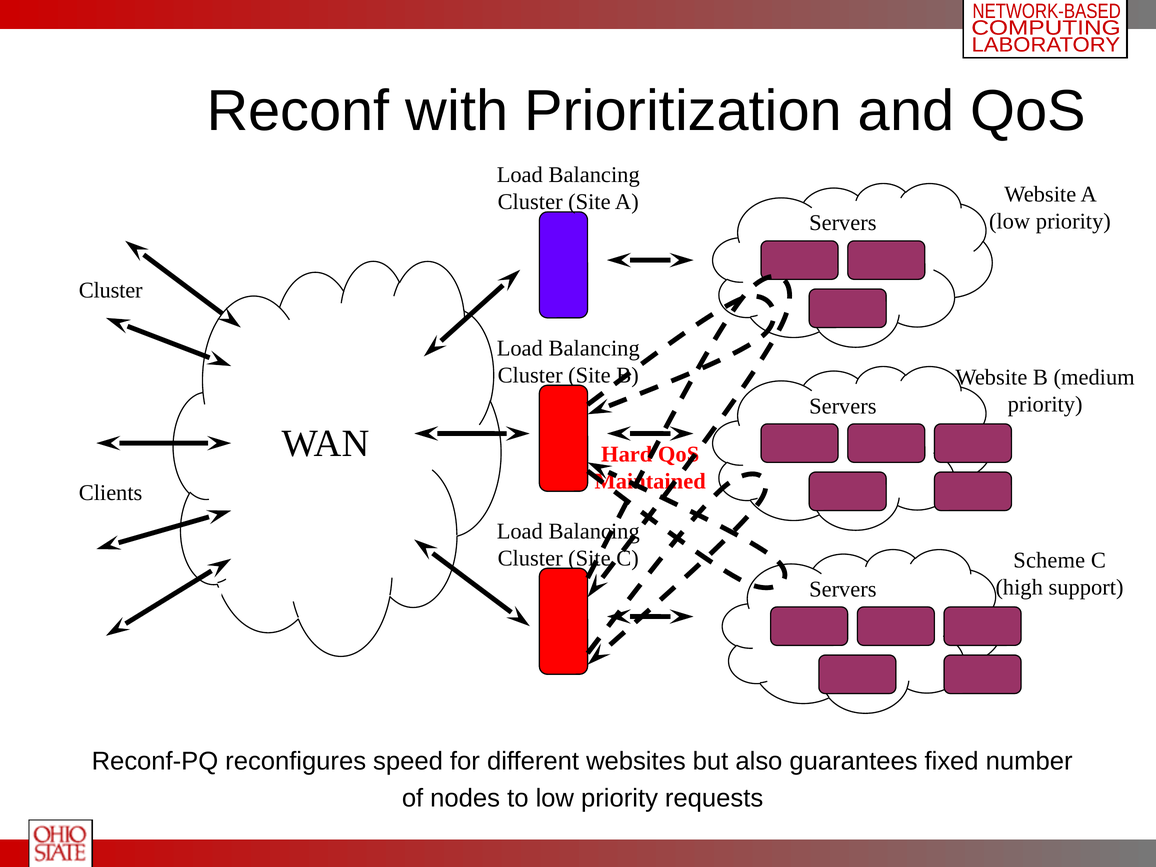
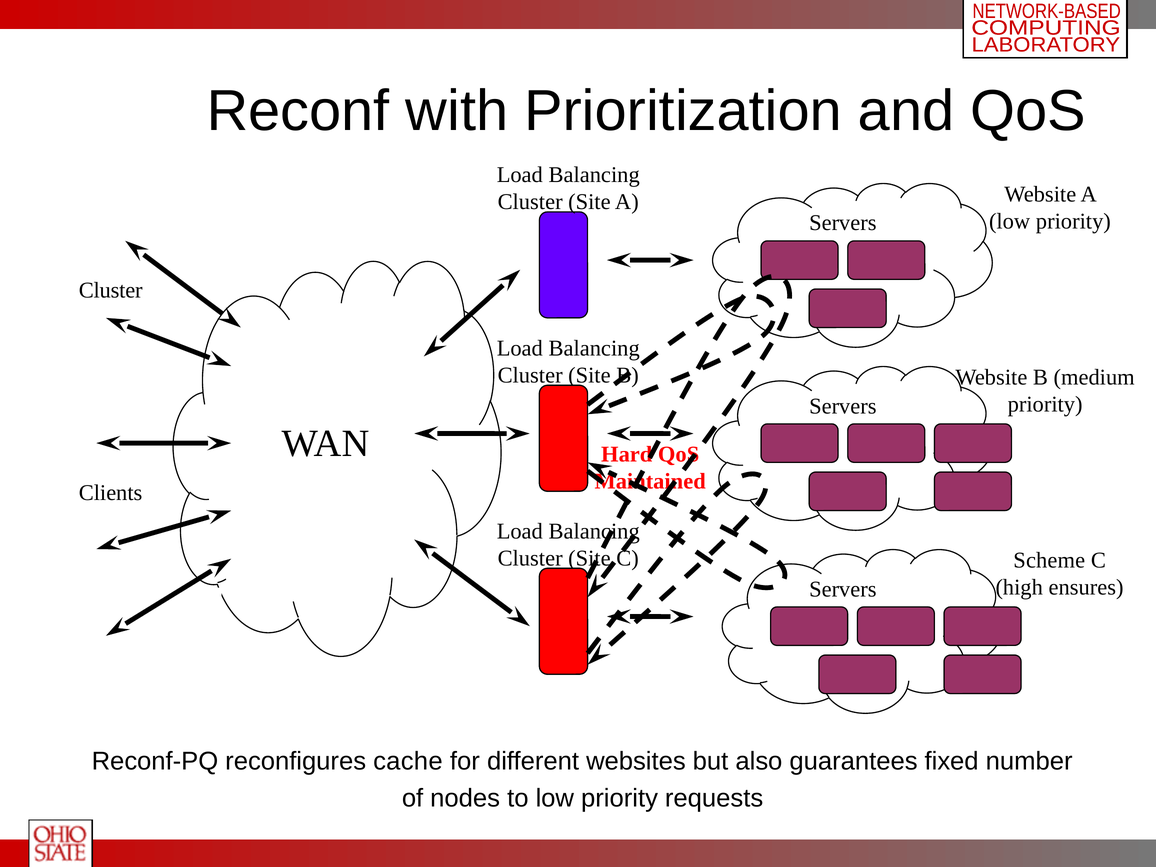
support: support -> ensures
speed: speed -> cache
